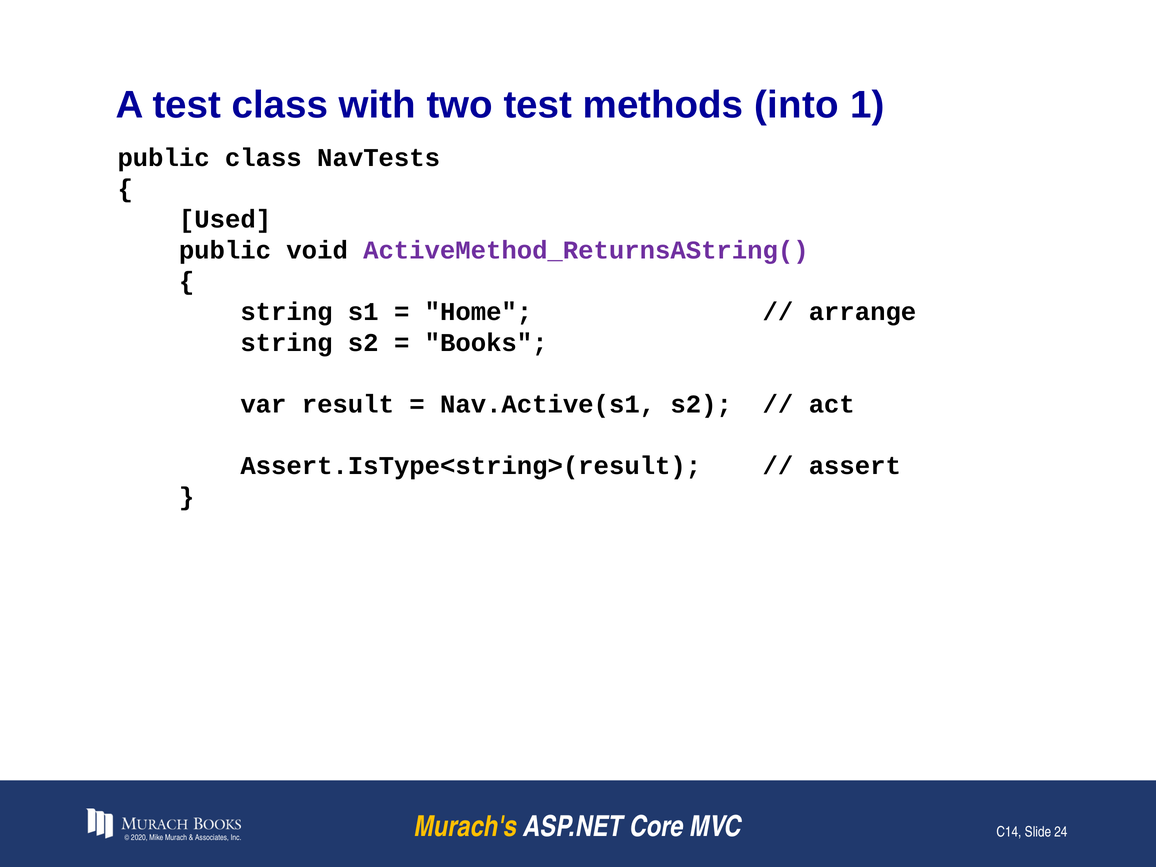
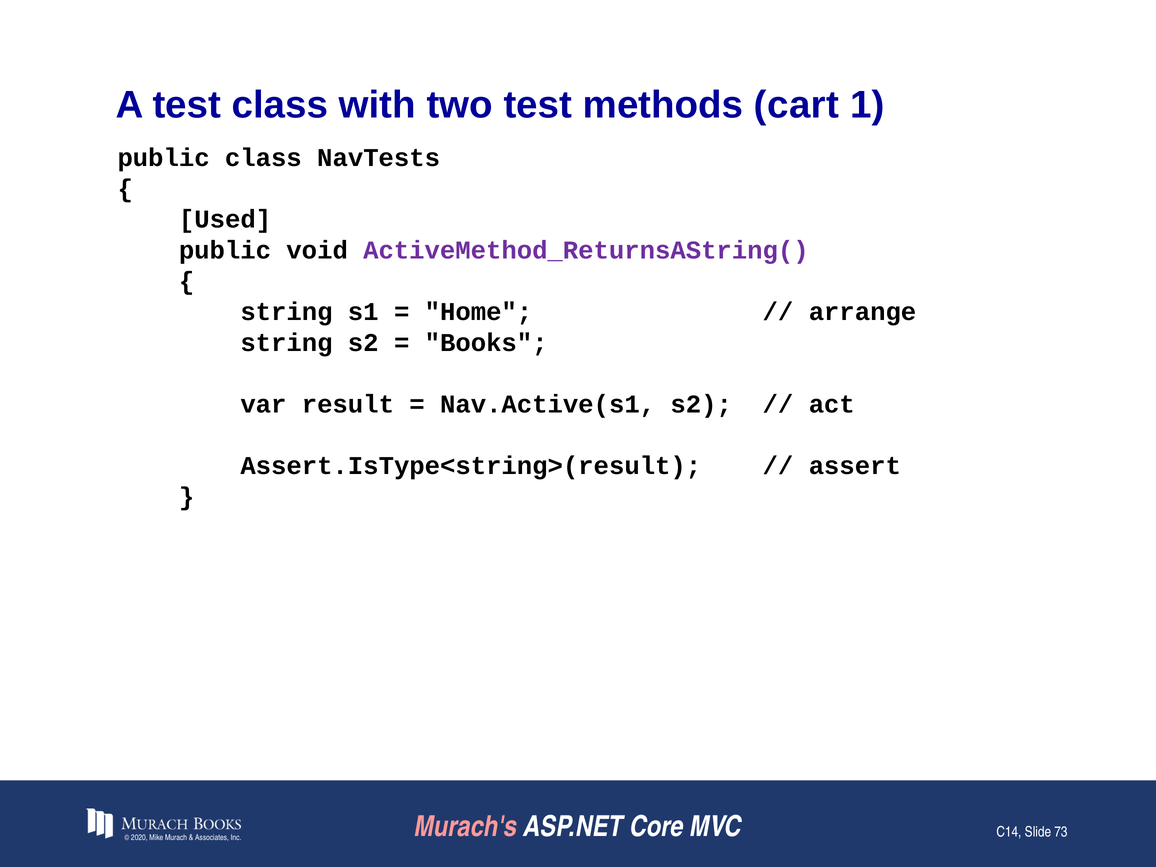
into: into -> cart
Murach's colour: yellow -> pink
24: 24 -> 73
